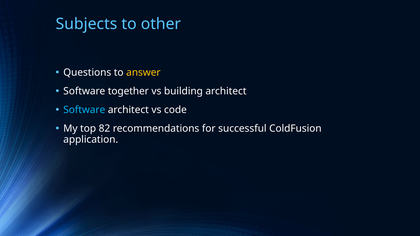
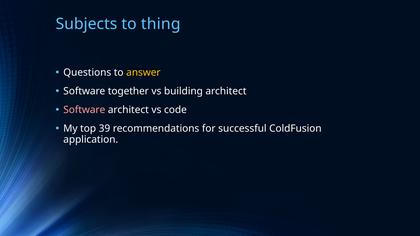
other: other -> thing
Software at (84, 110) colour: light blue -> pink
82: 82 -> 39
